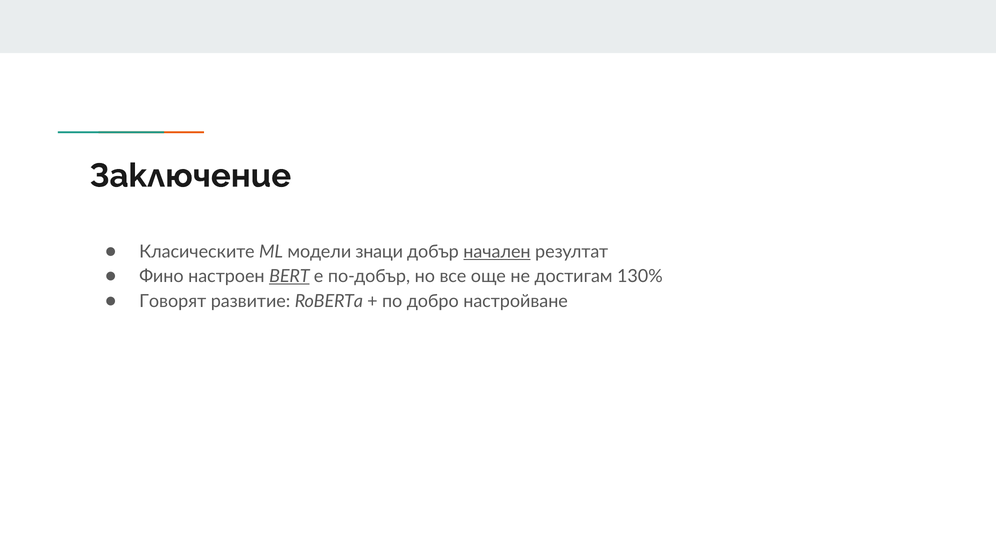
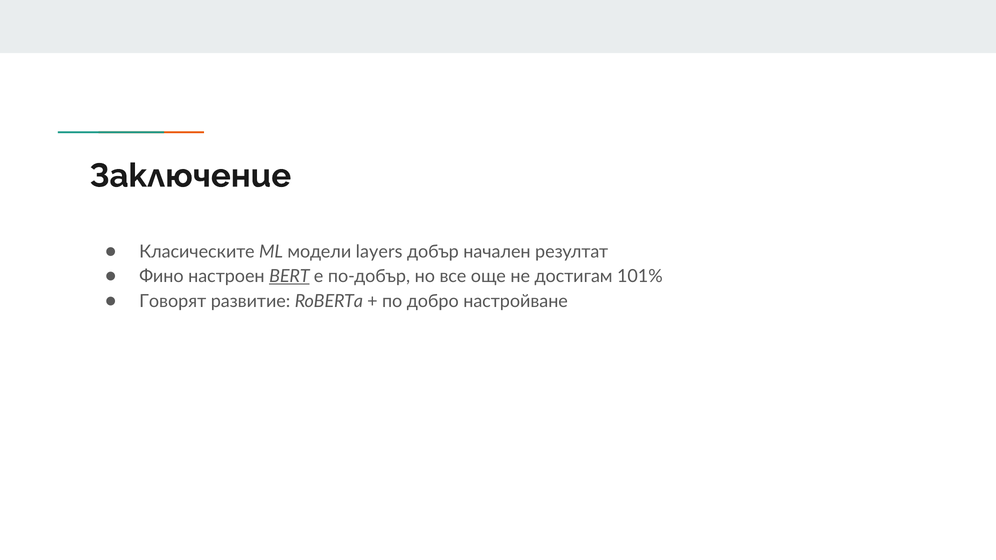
знаци: знаци -> layers
начален underline: present -> none
130%: 130% -> 101%
